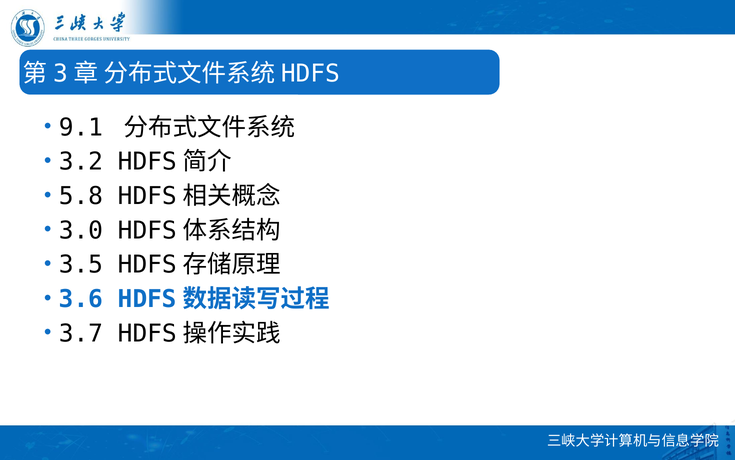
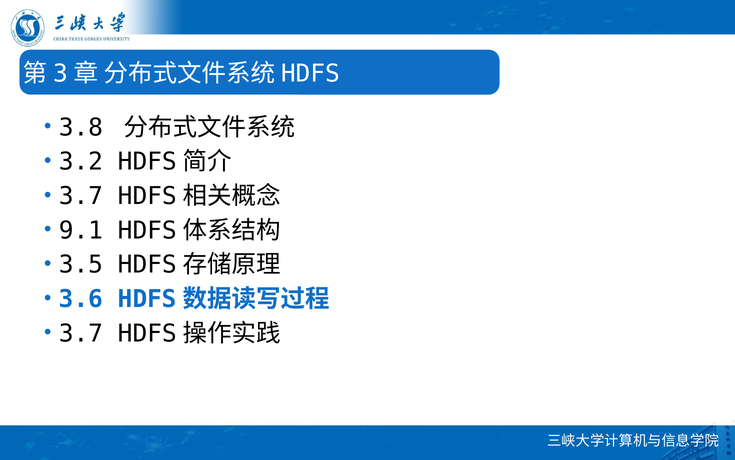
9.1: 9.1 -> 3.8
5.8 at (81, 196): 5.8 -> 3.7
3.0: 3.0 -> 9.1
